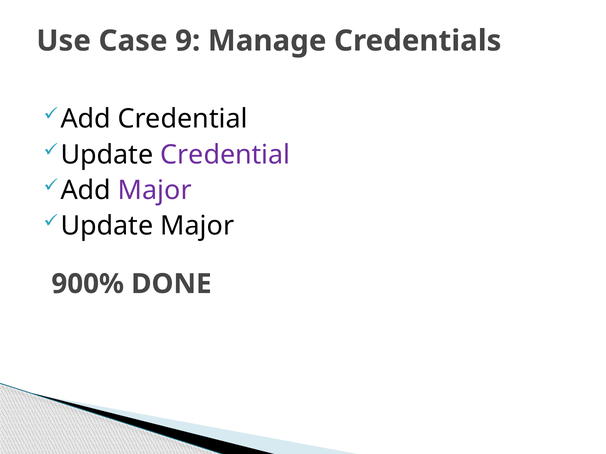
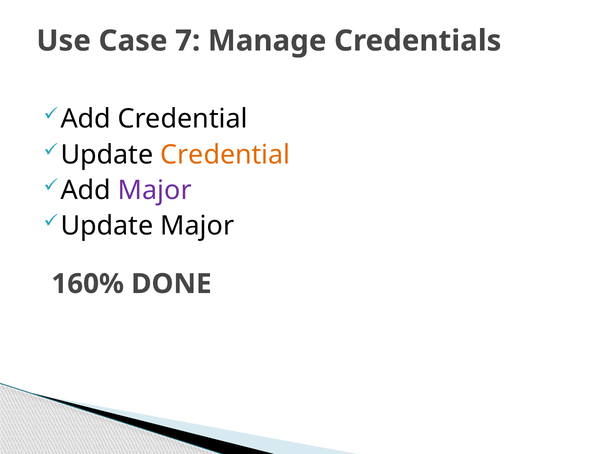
9: 9 -> 7
Credential at (225, 155) colour: purple -> orange
900%: 900% -> 160%
